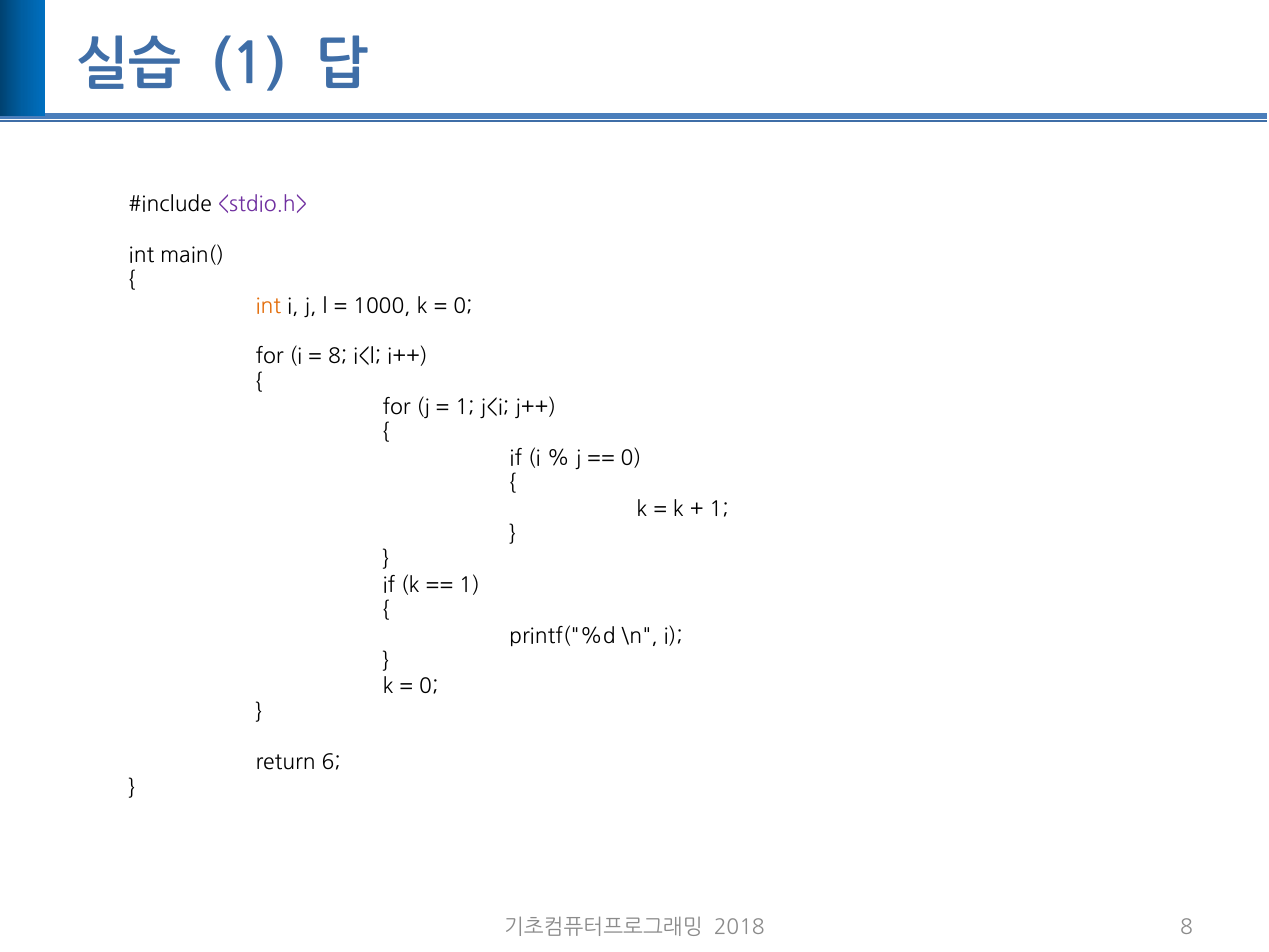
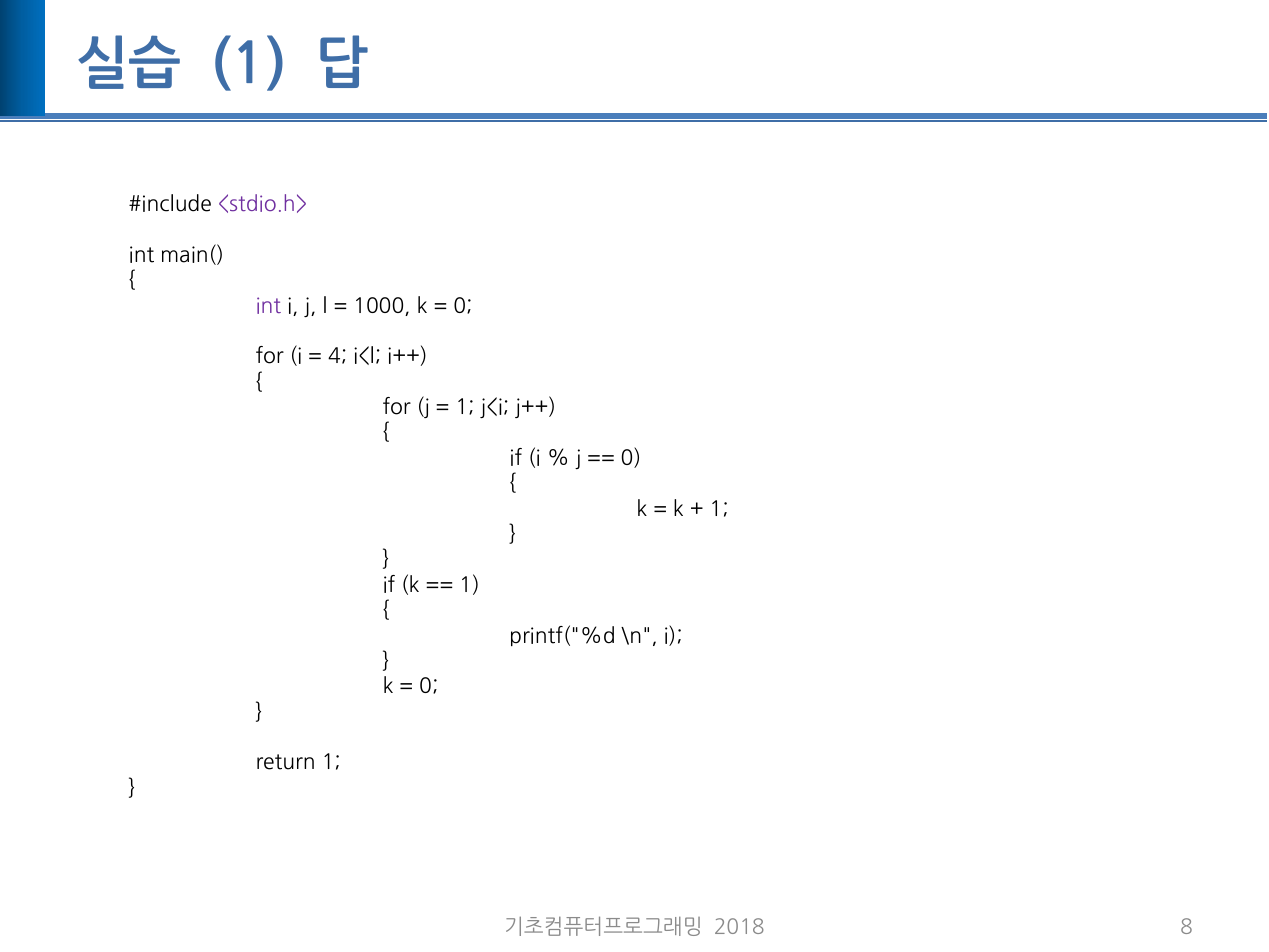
int at (268, 306) colour: orange -> purple
8 at (338, 357): 8 -> 4
return 6: 6 -> 1
